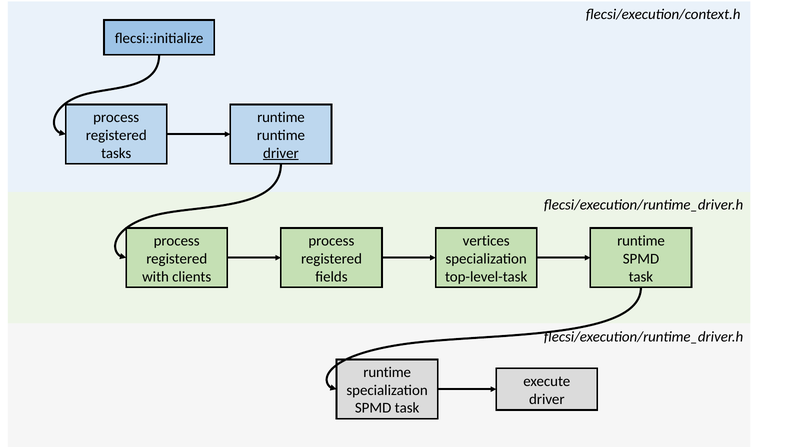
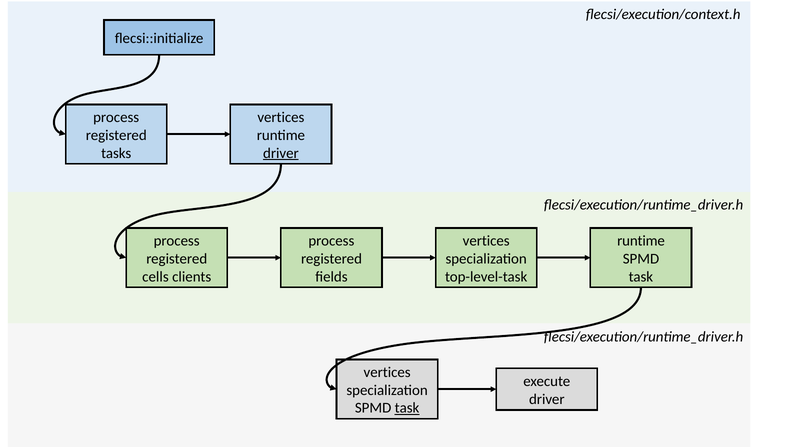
runtime at (281, 117): runtime -> vertices
with: with -> cells
runtime at (387, 372): runtime -> vertices
task at (407, 408) underline: none -> present
